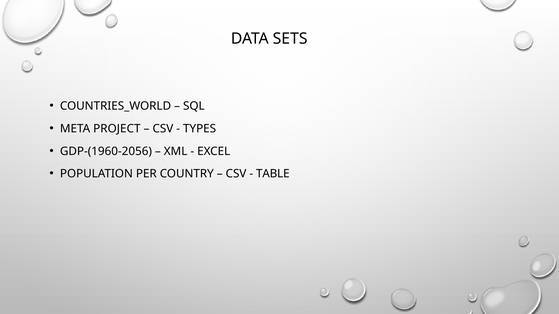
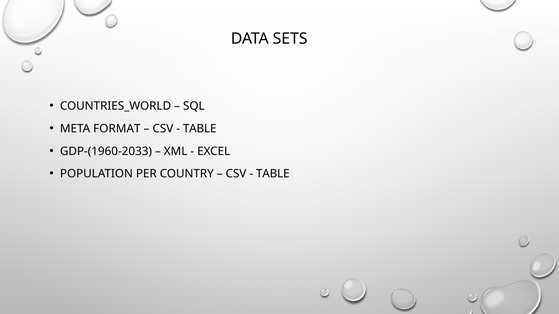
PROJECT: PROJECT -> FORMAT
TYPES at (200, 129): TYPES -> TABLE
GDP-(1960-2056: GDP-(1960-2056 -> GDP-(1960-2033
